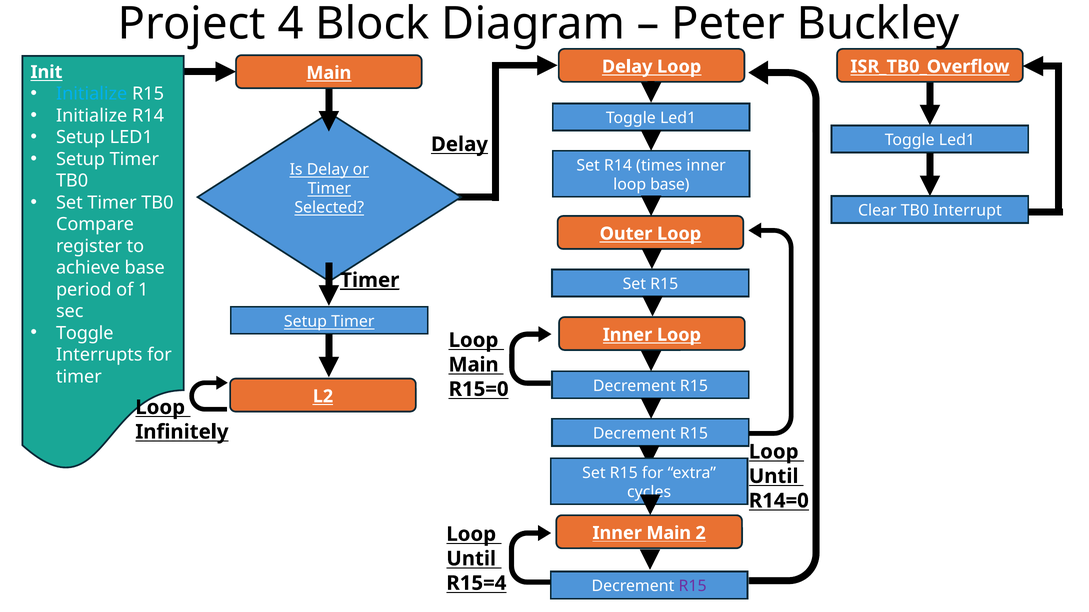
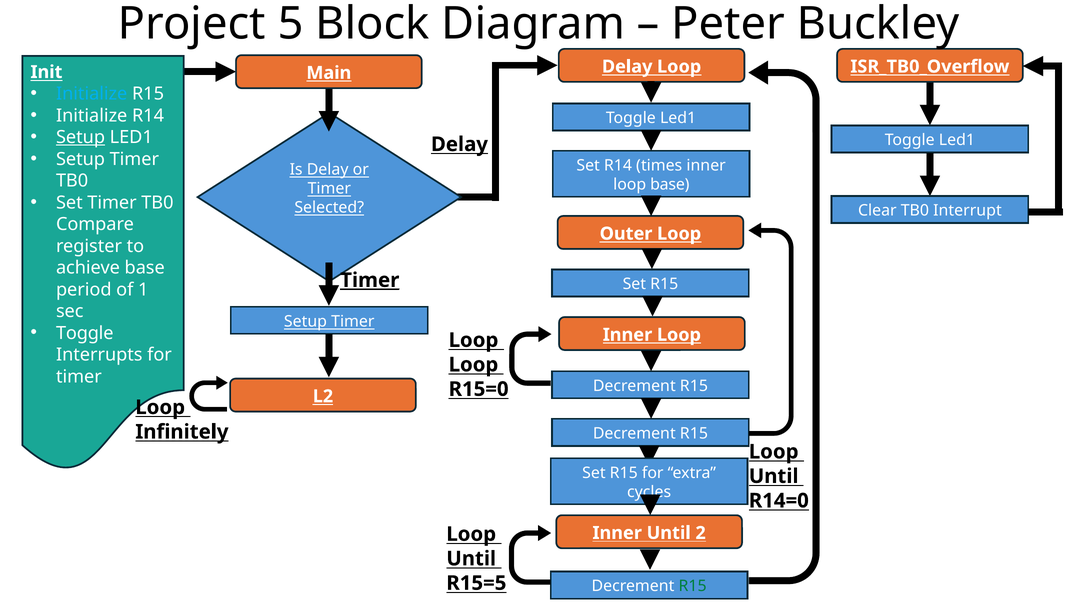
4: 4 -> 5
Setup at (81, 137) underline: none -> present
Main at (474, 365): Main -> Loop
Inner Main: Main -> Until
R15=4: R15=4 -> R15=5
R15 at (693, 587) colour: purple -> green
